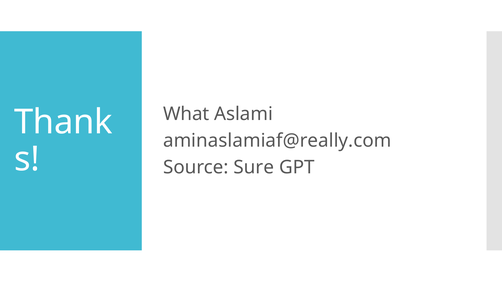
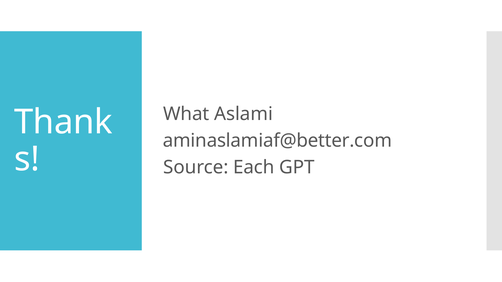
aminaslamiaf@really.com: aminaslamiaf@really.com -> aminaslamiaf@better.com
Sure: Sure -> Each
